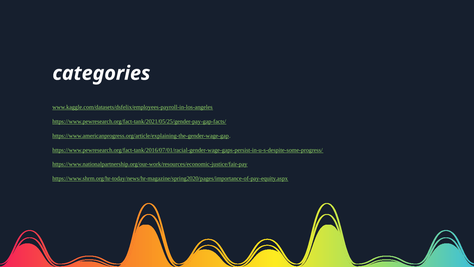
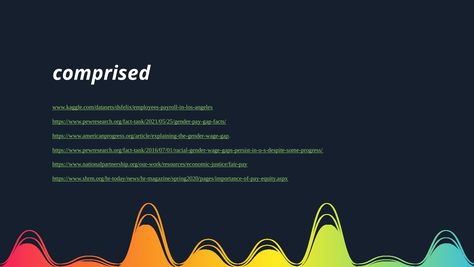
categories: categories -> comprised
